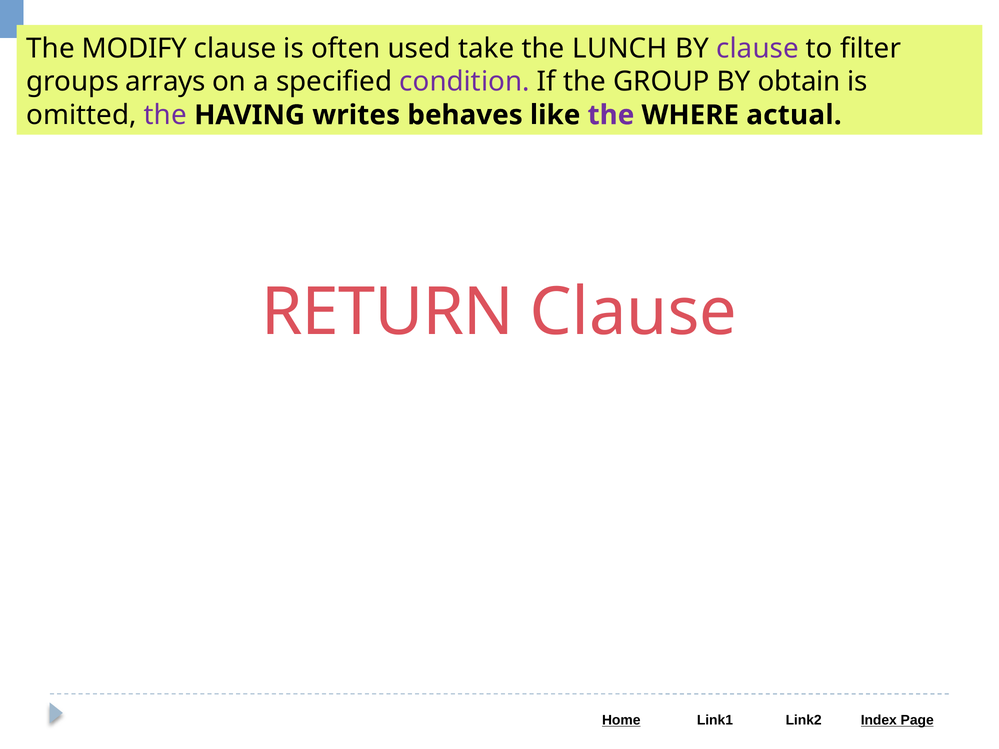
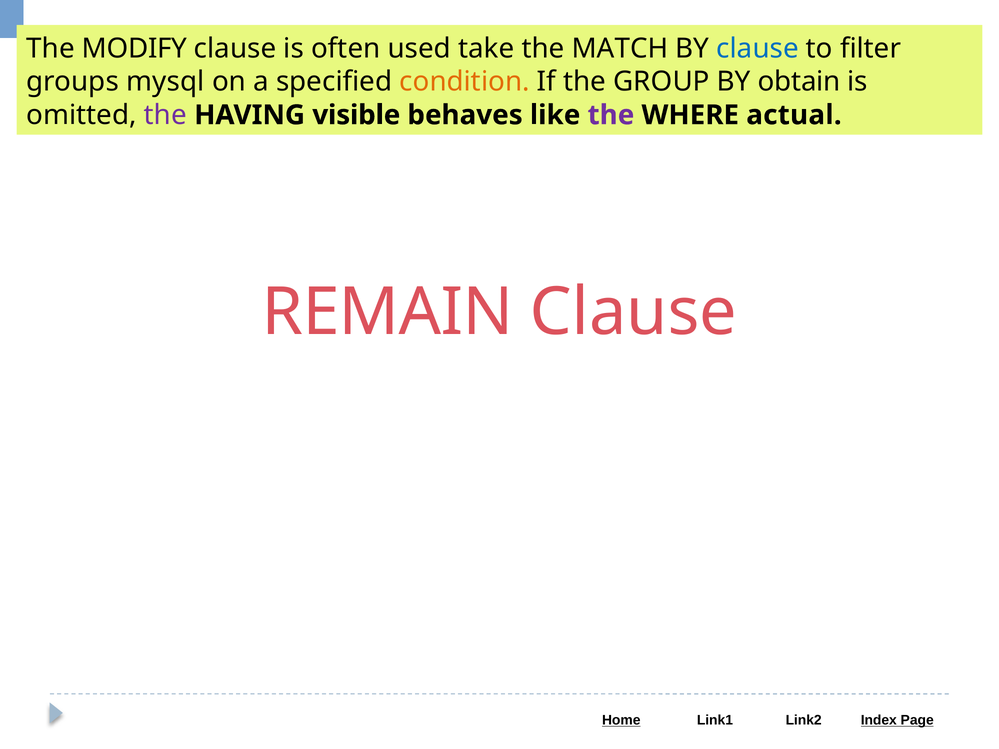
LUNCH: LUNCH -> MATCH
clause at (758, 48) colour: purple -> blue
arrays: arrays -> mysql
condition colour: purple -> orange
writes: writes -> visible
RETURN: RETURN -> REMAIN
